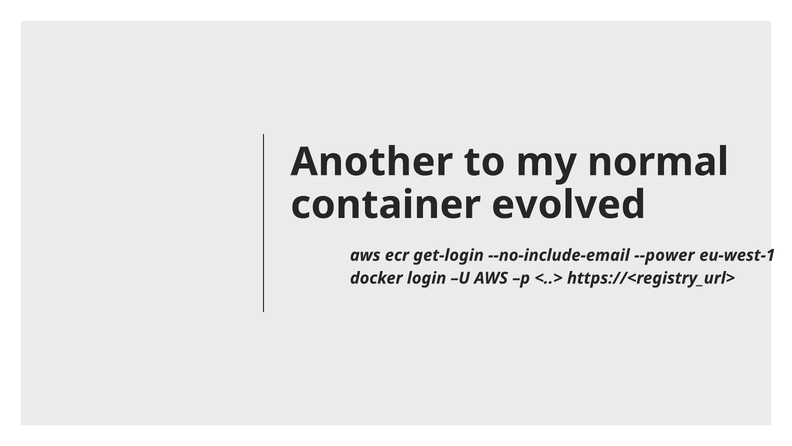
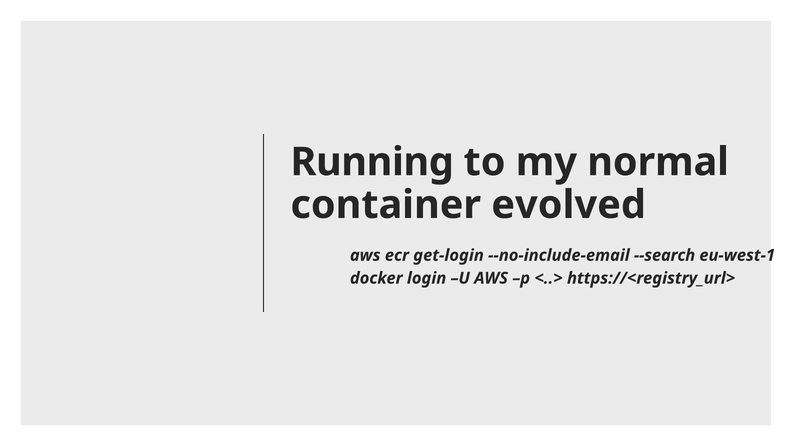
Another: Another -> Running
--power: --power -> --search
